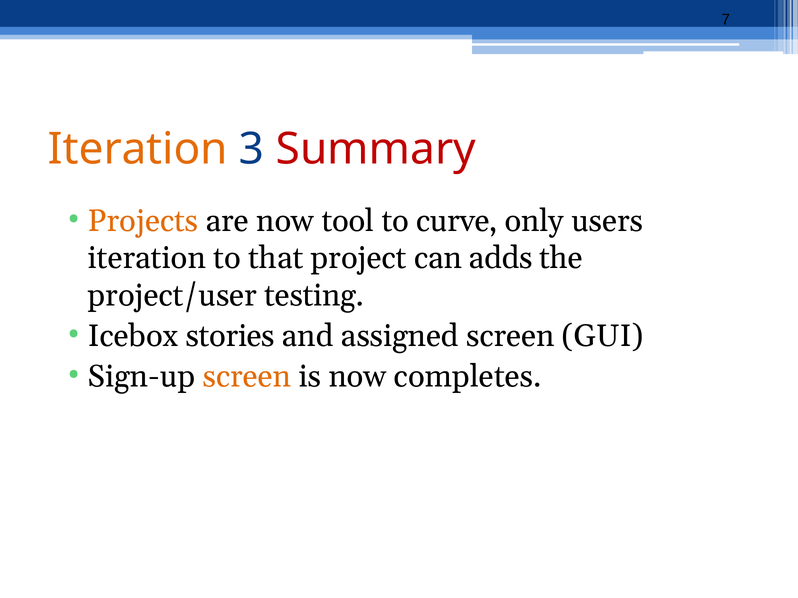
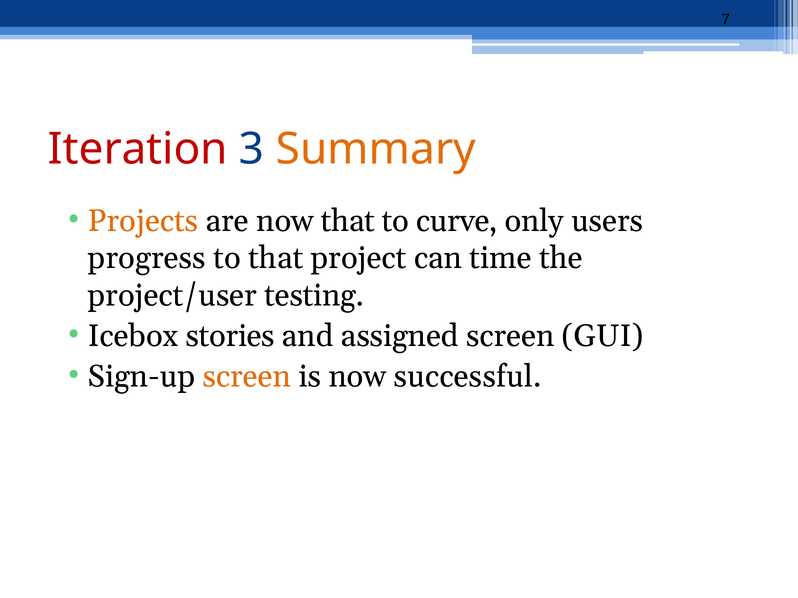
Iteration at (138, 149) colour: orange -> red
Summary colour: red -> orange
now tool: tool -> that
iteration at (147, 258): iteration -> progress
adds: adds -> time
completes: completes -> successful
